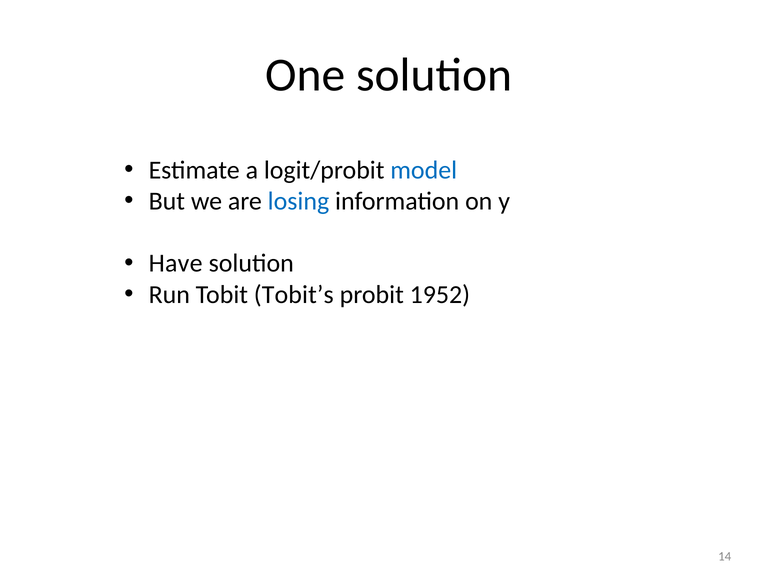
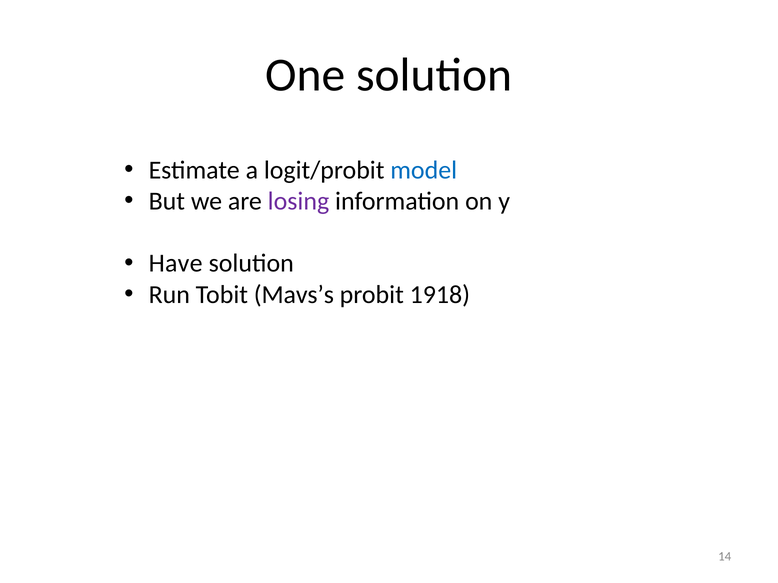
losing colour: blue -> purple
Tobit’s: Tobit’s -> Mavs’s
1952: 1952 -> 1918
